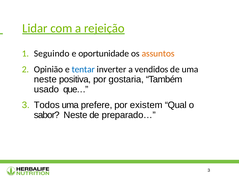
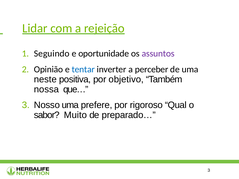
assuntos colour: orange -> purple
vendidos: vendidos -> perceber
gostaria: gostaria -> objetivo
usado: usado -> nossa
Todos: Todos -> Nosso
existem: existem -> rigoroso
sabor Neste: Neste -> Muito
